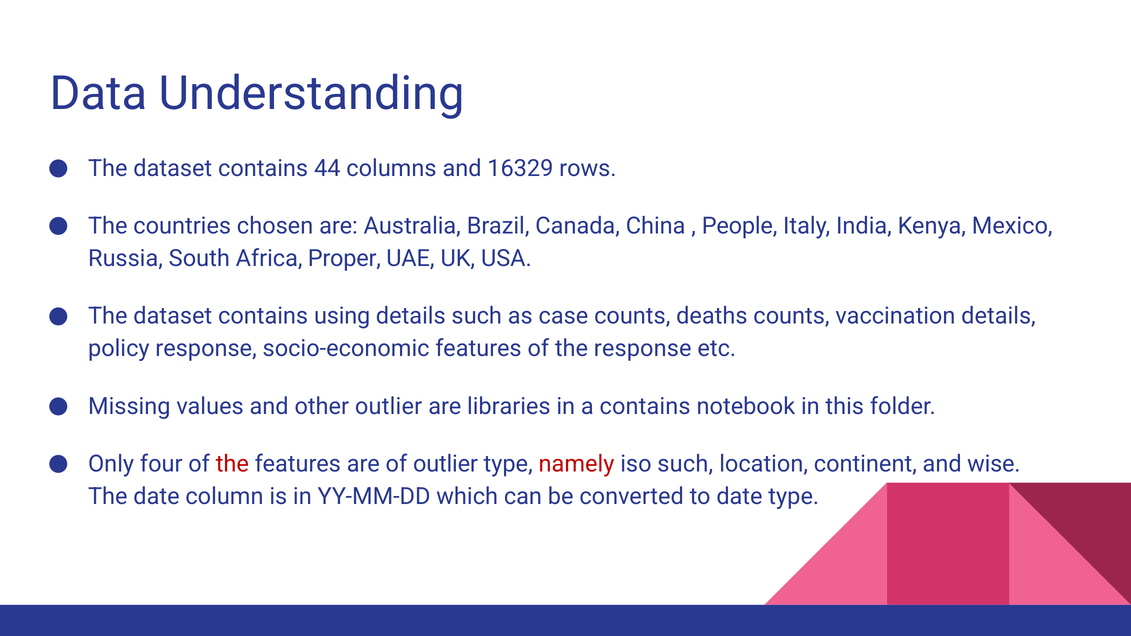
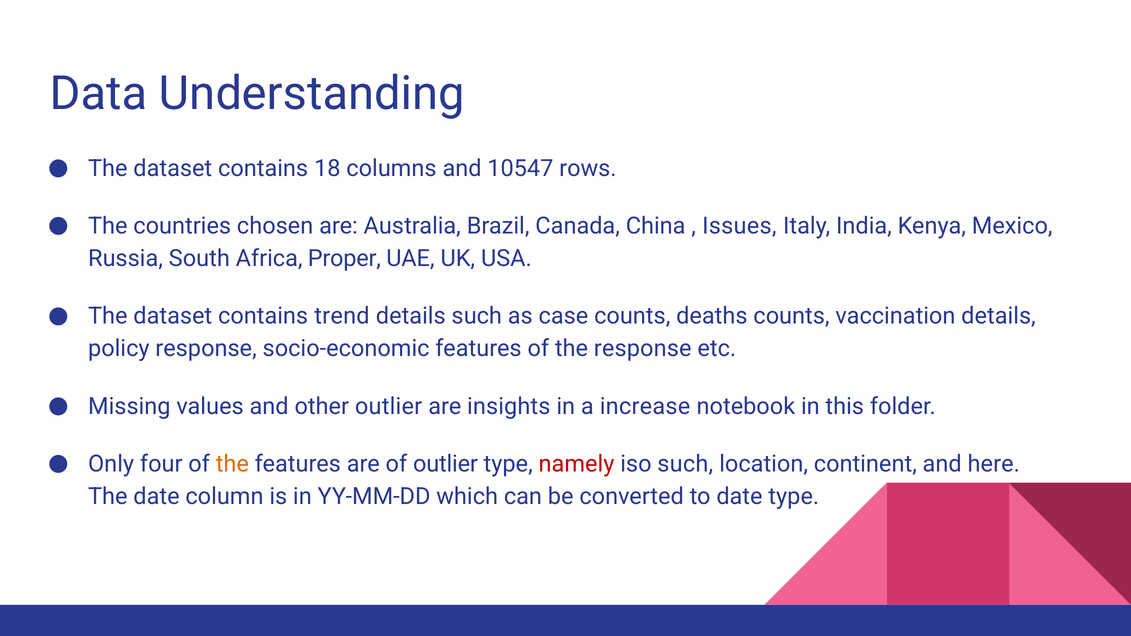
44: 44 -> 18
16329: 16329 -> 10547
People: People -> Issues
using: using -> trend
libraries: libraries -> insights
a contains: contains -> increase
the at (232, 464) colour: red -> orange
wise: wise -> here
